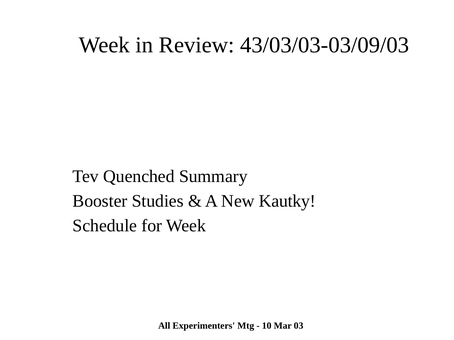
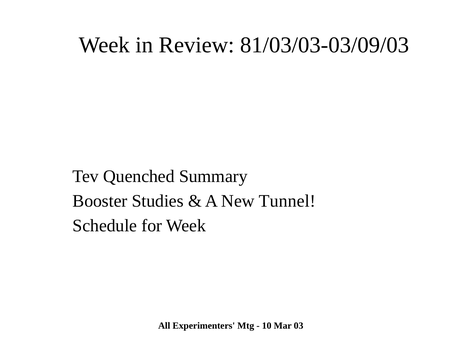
43/03/03-03/09/03: 43/03/03-03/09/03 -> 81/03/03-03/09/03
Kautky: Kautky -> Tunnel
